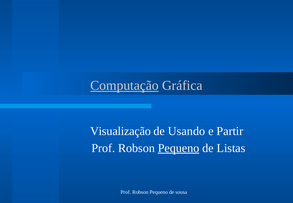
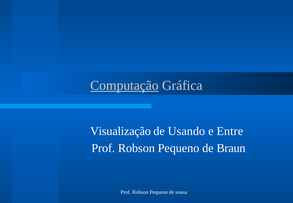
Partir: Partir -> Entre
Pequeno at (179, 148) underline: present -> none
Listas: Listas -> Braun
